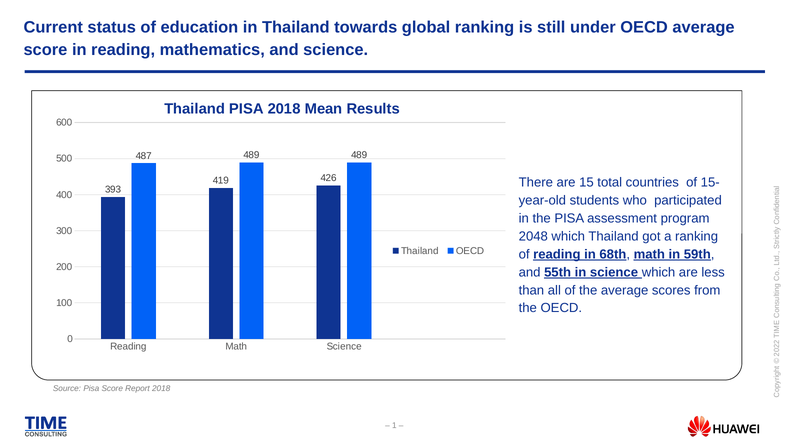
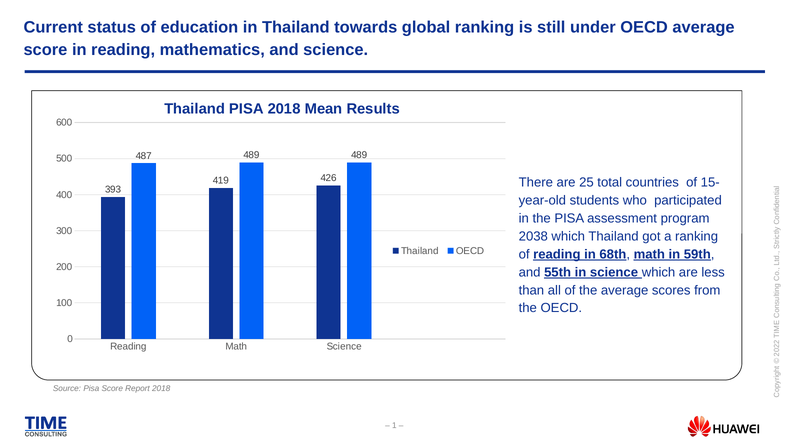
15: 15 -> 25
2048: 2048 -> 2038
